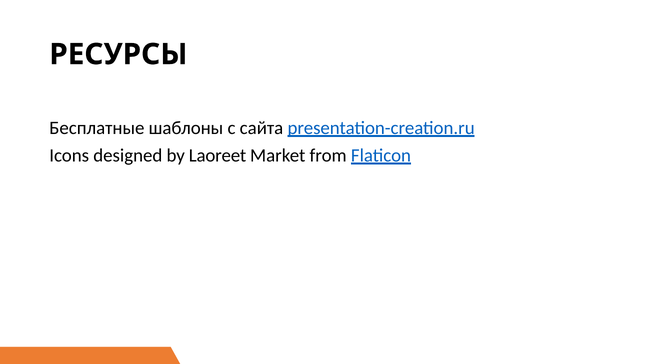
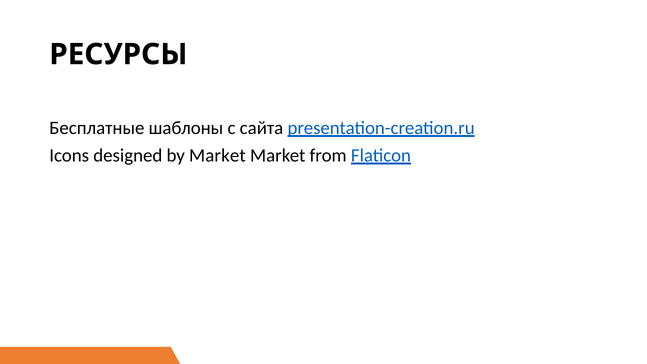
by Laoreet: Laoreet -> Market
